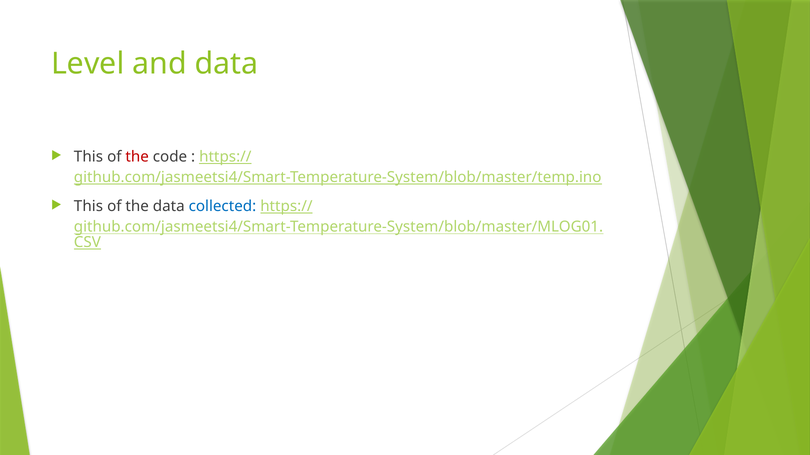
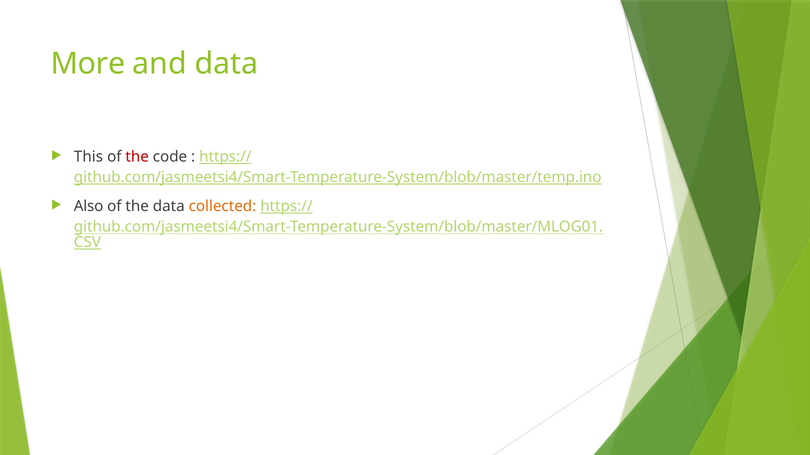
Level: Level -> More
This at (88, 207): This -> Also
collected colour: blue -> orange
